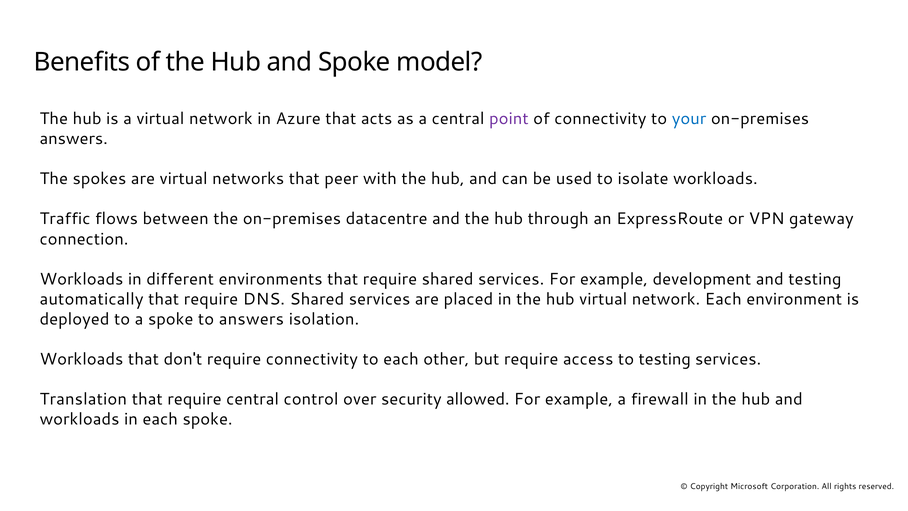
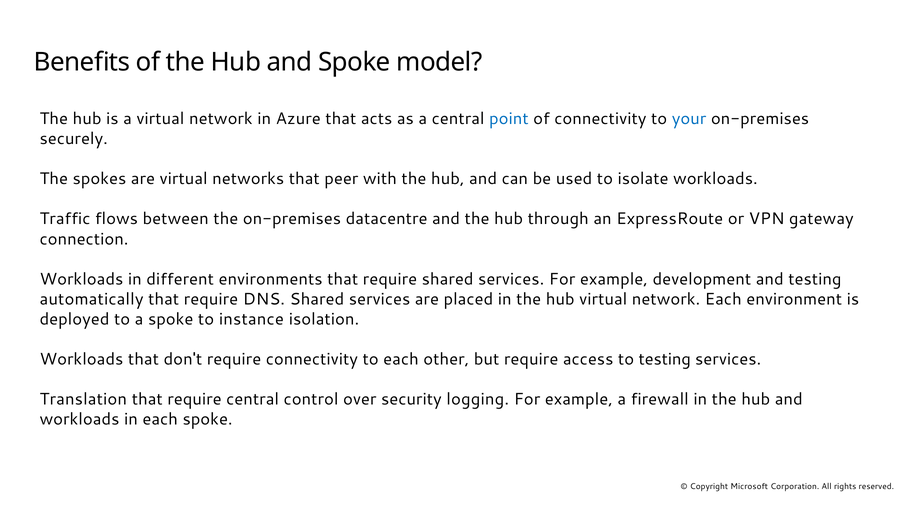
point colour: purple -> blue
answers at (74, 139): answers -> securely
to answers: answers -> instance
allowed: allowed -> logging
